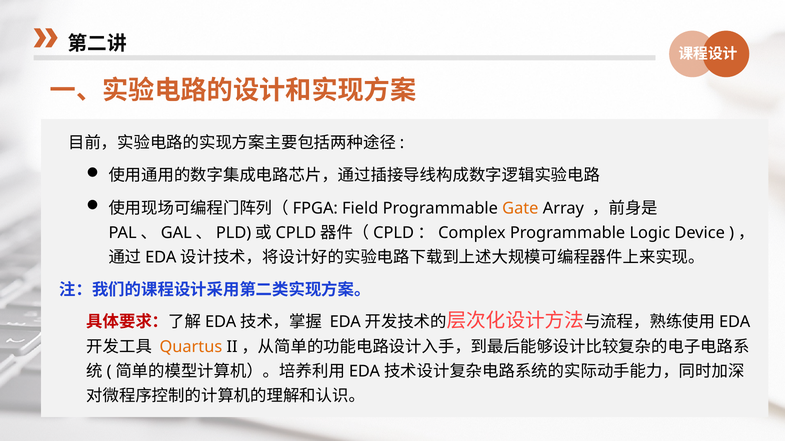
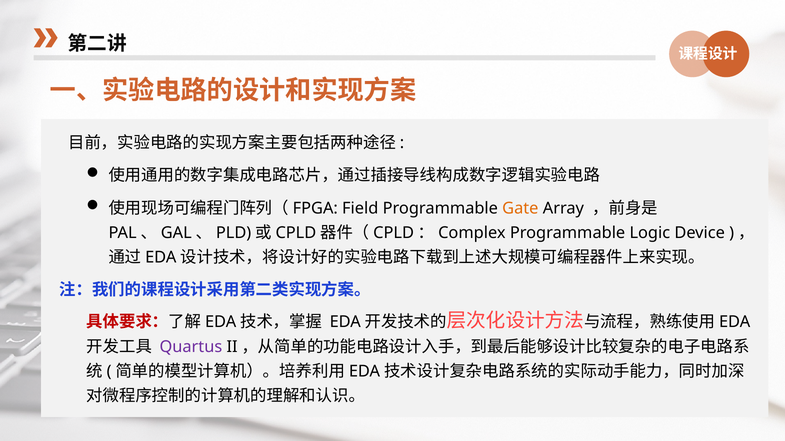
Quartus colour: orange -> purple
